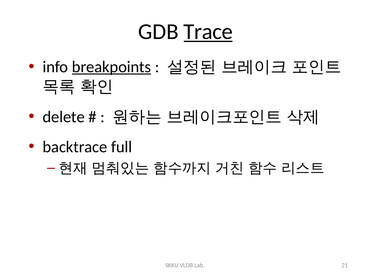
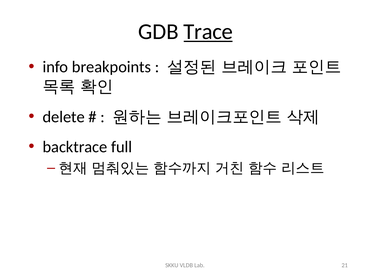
breakpoints underline: present -> none
